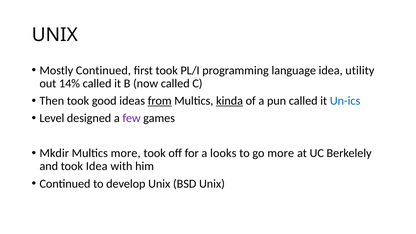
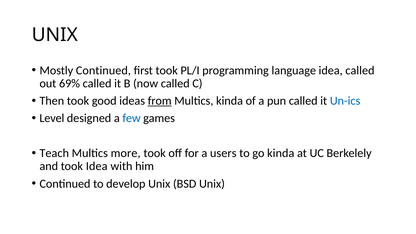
idea utility: utility -> called
14%: 14% -> 69%
kinda at (230, 101) underline: present -> none
few colour: purple -> blue
Mkdir: Mkdir -> Teach
looks: looks -> users
go more: more -> kinda
